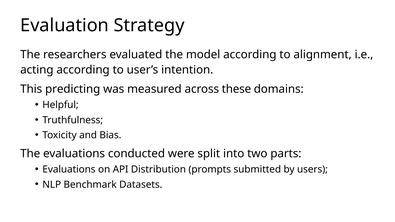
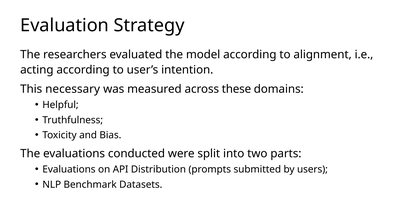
predicting: predicting -> necessary
